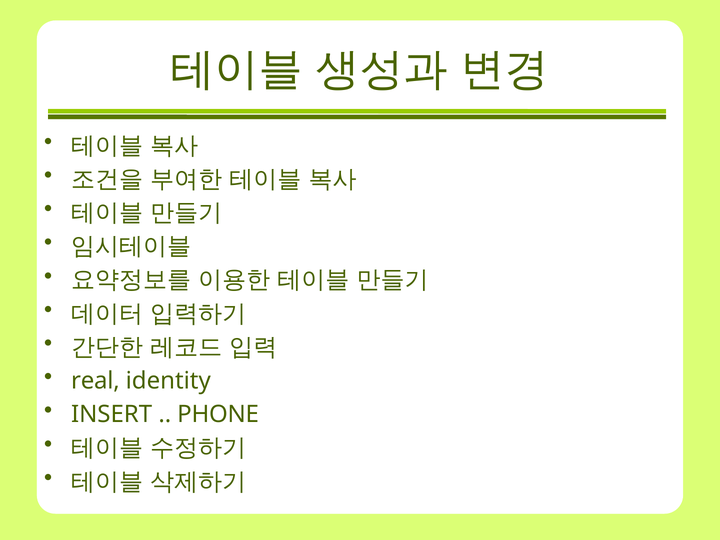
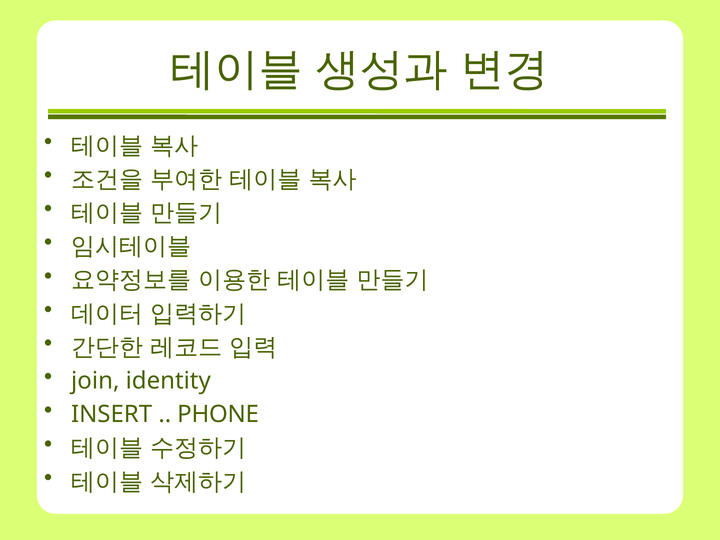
real: real -> join
